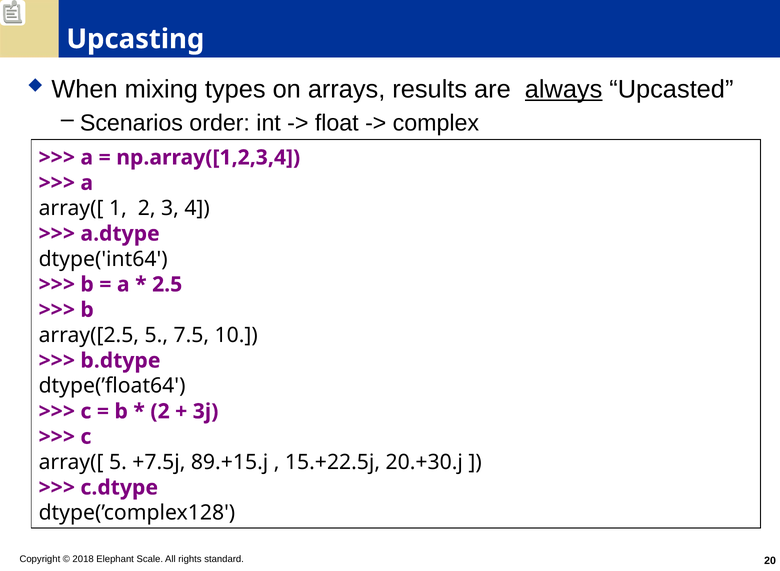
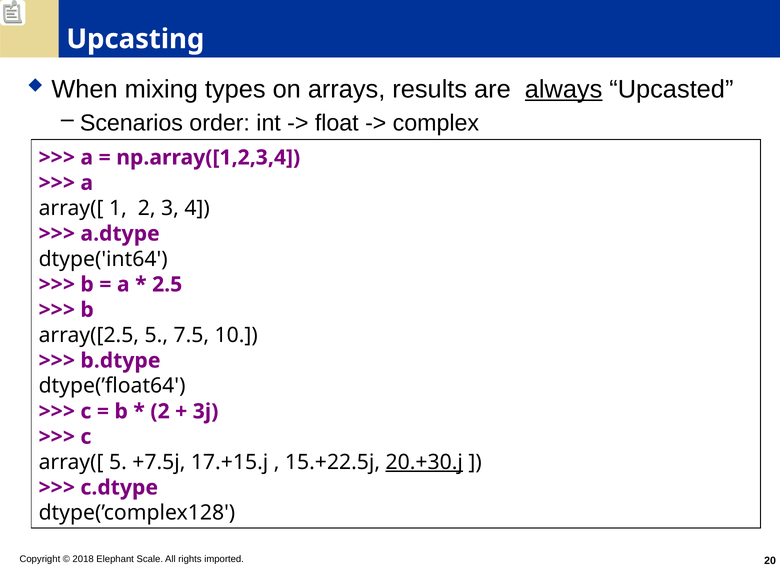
89.+15.j: 89.+15.j -> 17.+15.j
20.+30.j underline: none -> present
standard: standard -> imported
